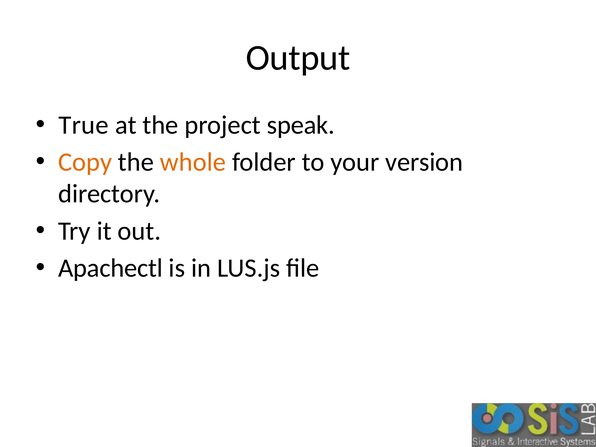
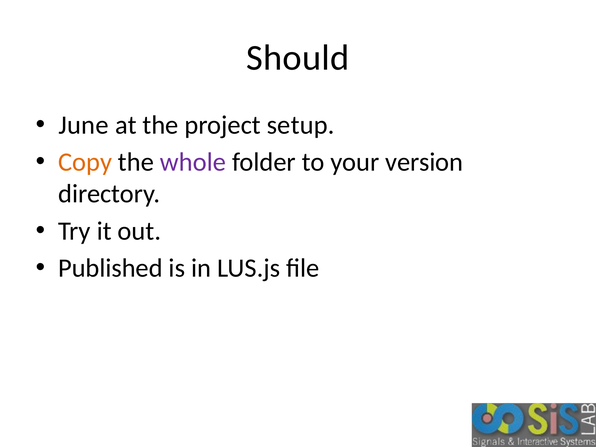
Output: Output -> Should
True: True -> June
speak: speak -> setup
whole colour: orange -> purple
Apachectl: Apachectl -> Published
